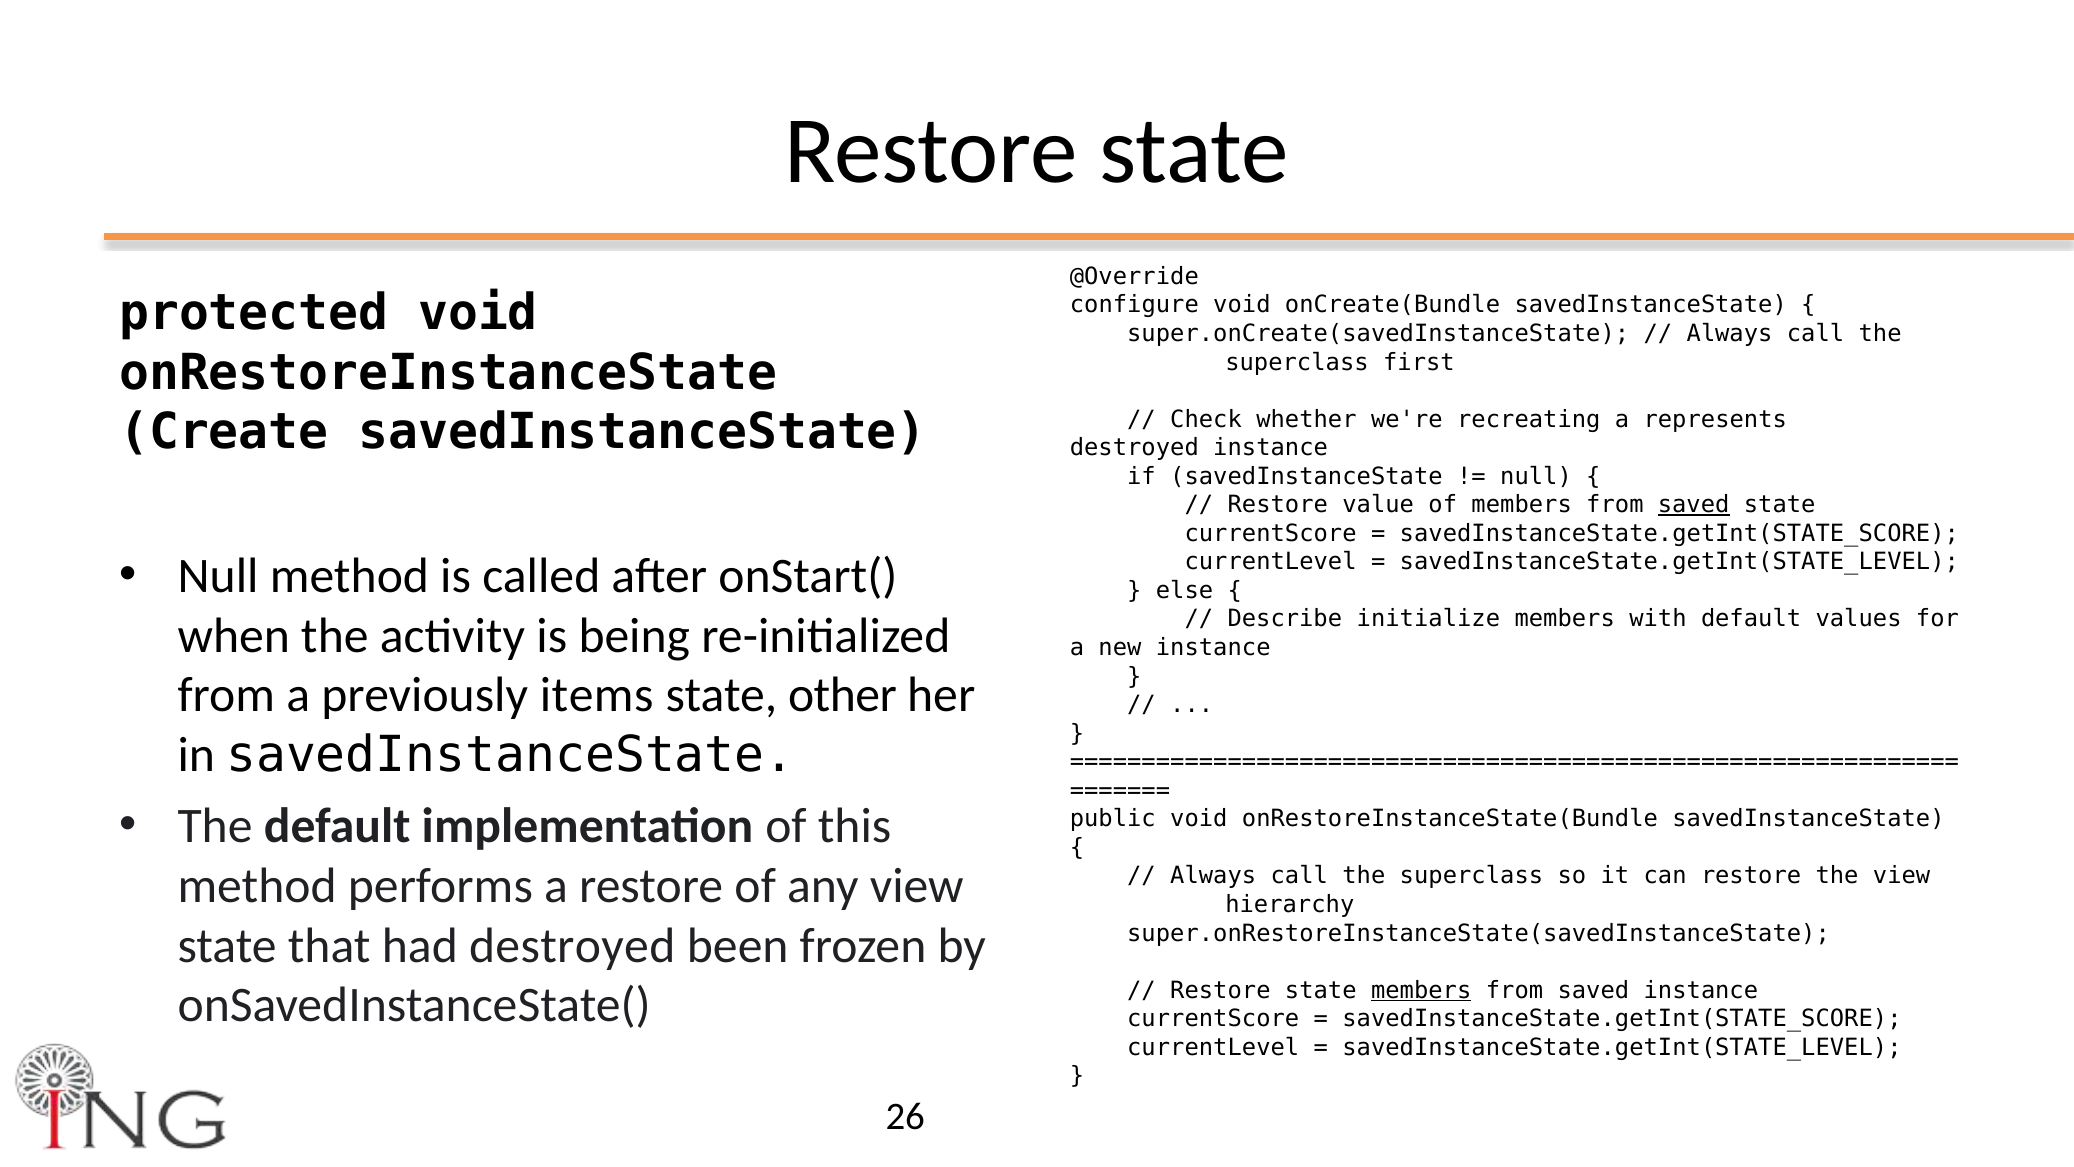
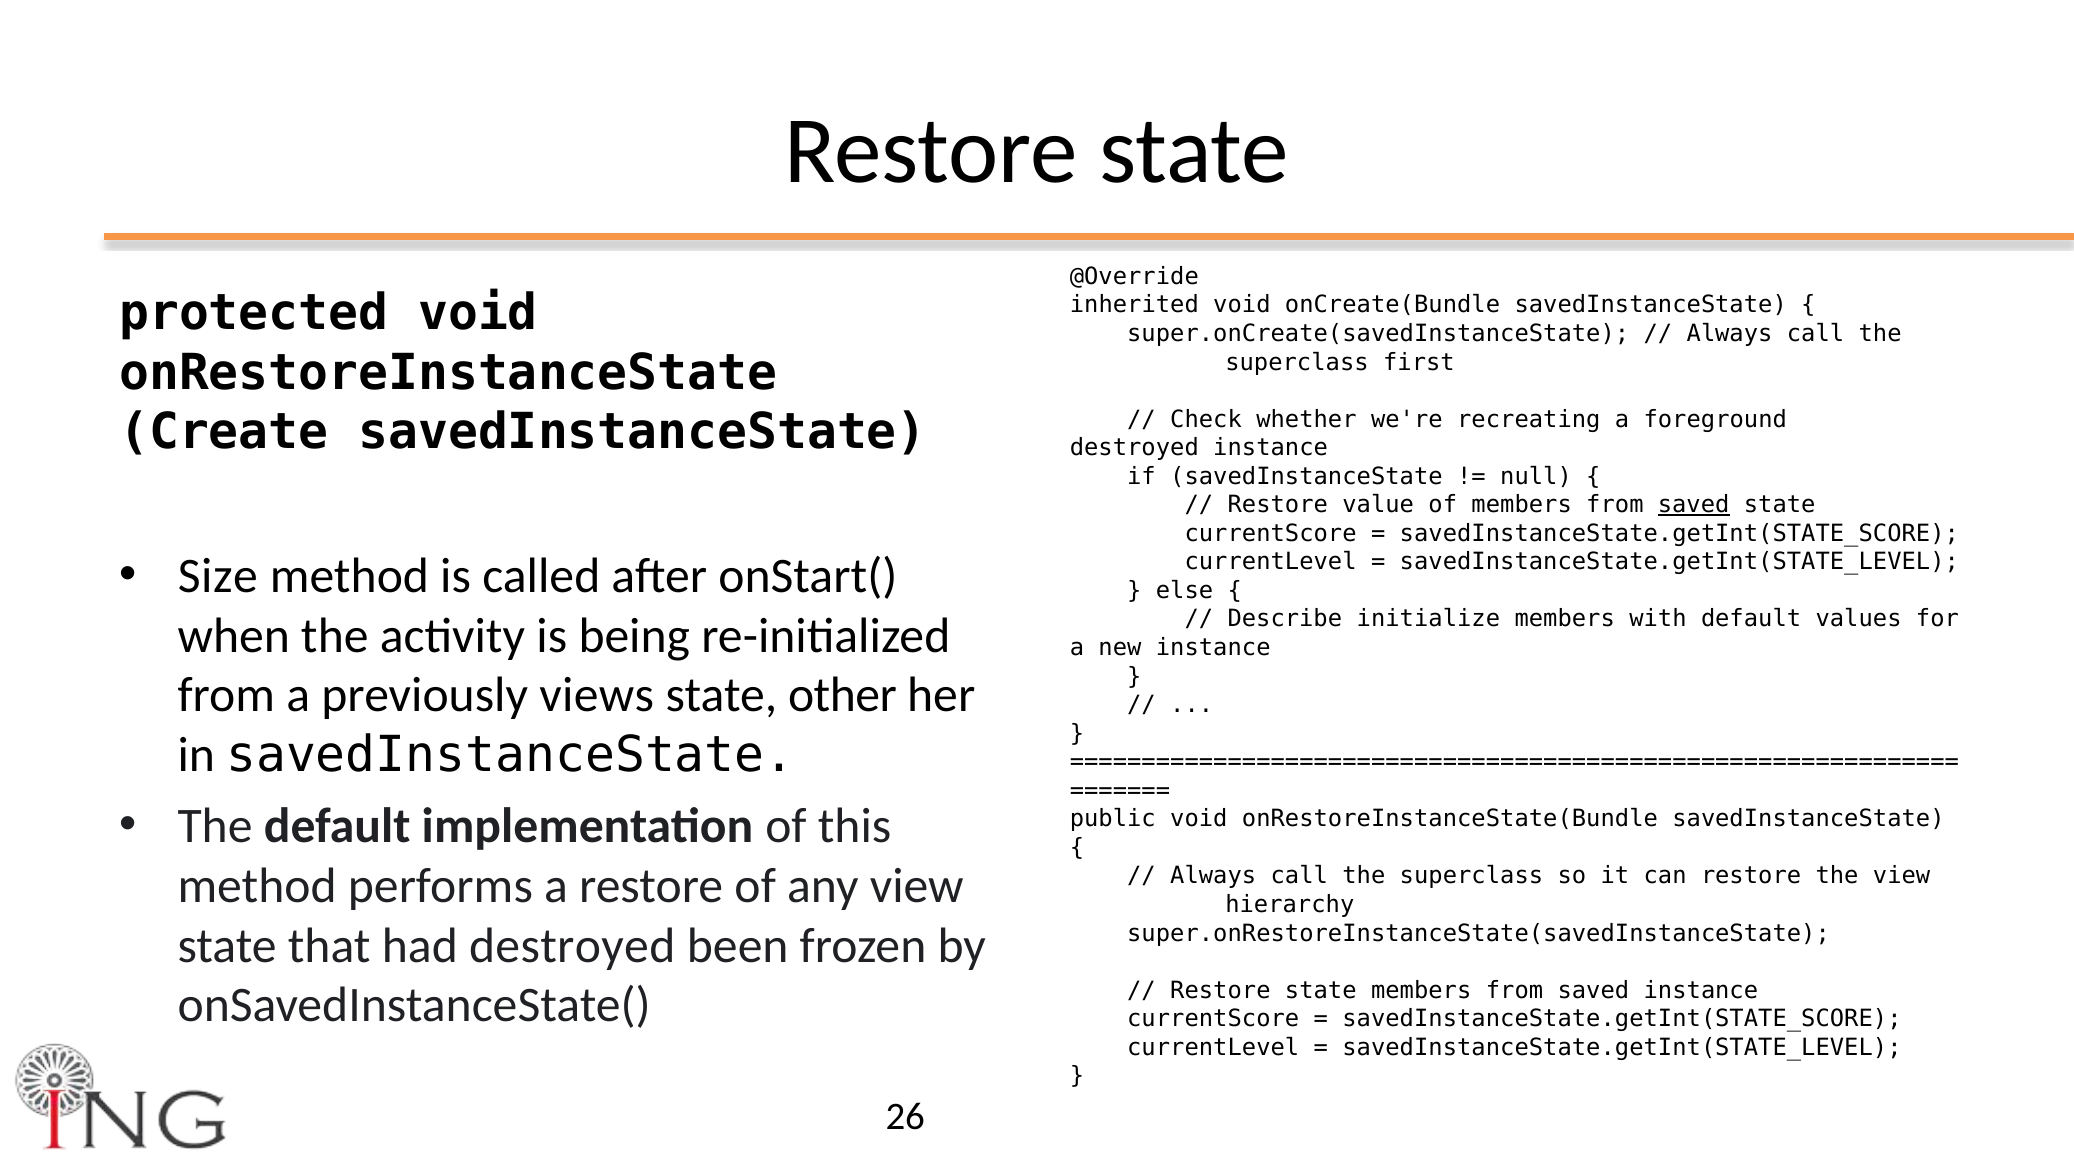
configure: configure -> inherited
represents: represents -> foreground
Null at (218, 576): Null -> Size
items: items -> views
members at (1421, 990) underline: present -> none
